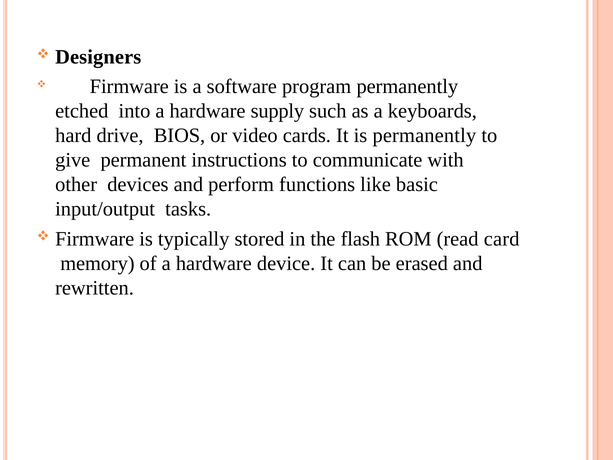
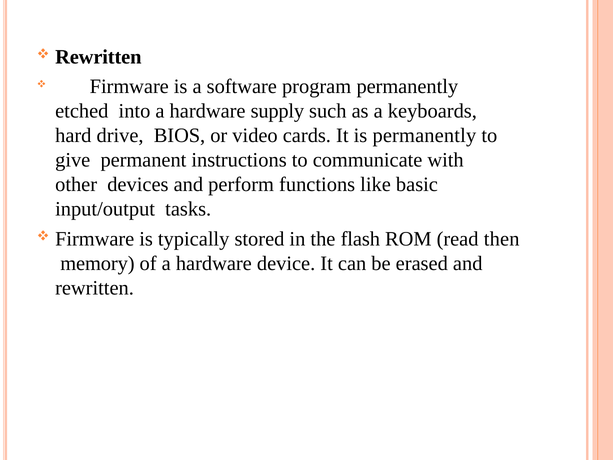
Designers at (98, 57): Designers -> Rewritten
card: card -> then
